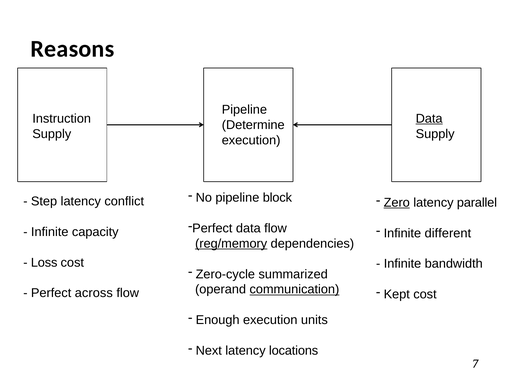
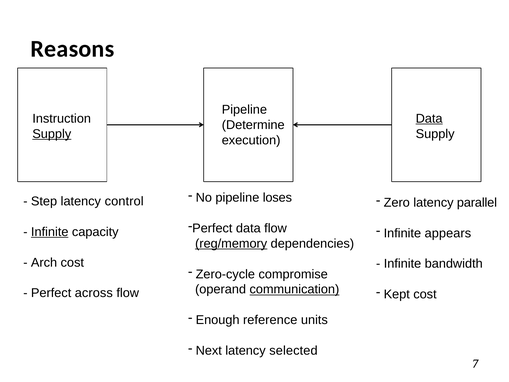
Supply at (52, 134) underline: none -> present
block: block -> loses
conflict: conflict -> control
Zero underline: present -> none
Infinite at (50, 232) underline: none -> present
different: different -> appears
Loss: Loss -> Arch
summarized: summarized -> compromise
Enough execution: execution -> reference
locations: locations -> selected
